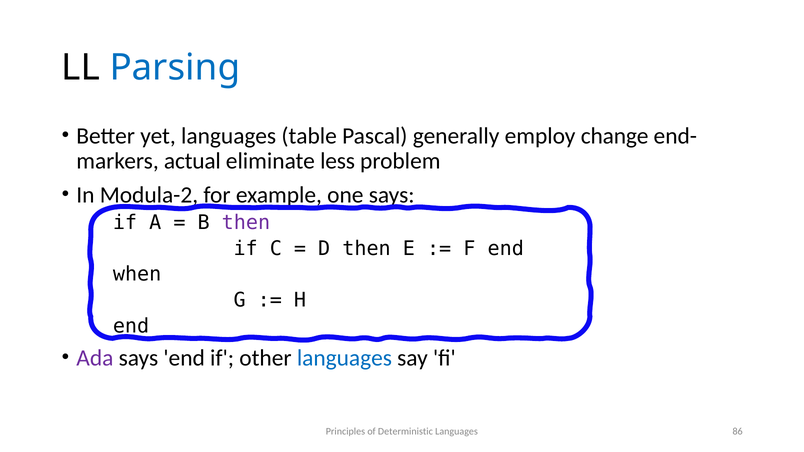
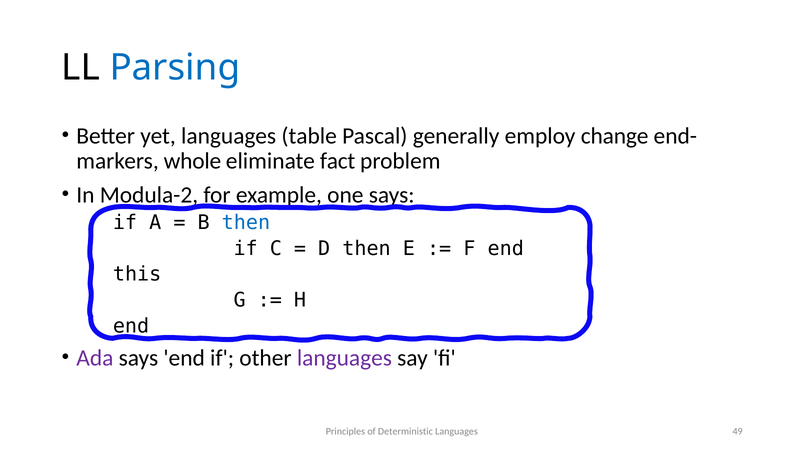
actual: actual -> whole
less: less -> fact
then at (246, 223) colour: purple -> blue
when: when -> this
languages at (344, 358) colour: blue -> purple
86: 86 -> 49
